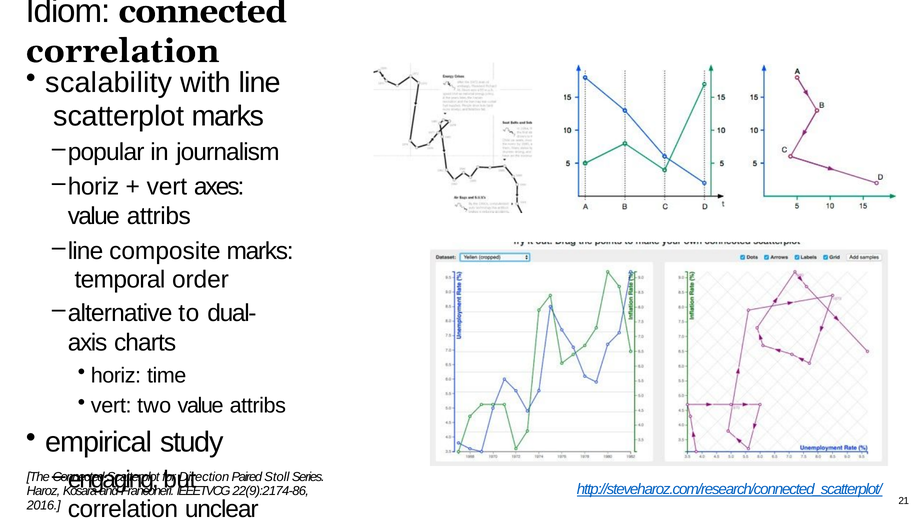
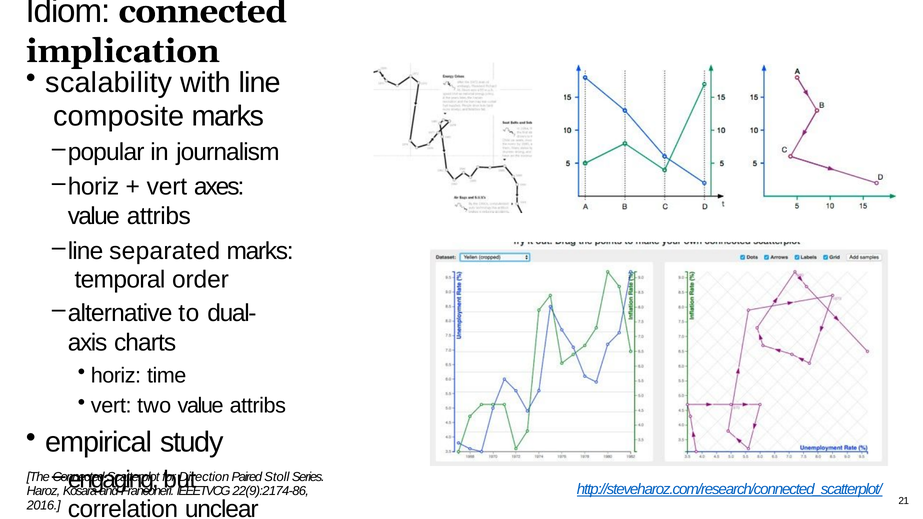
correlation at (123, 51): correlation -> implication
scatterplot at (119, 116): scatterplot -> composite
composite: composite -> separated
